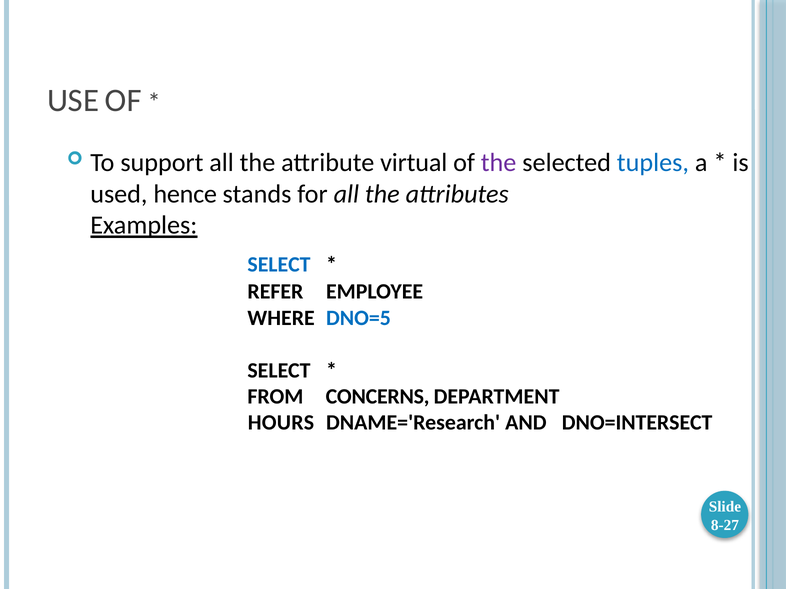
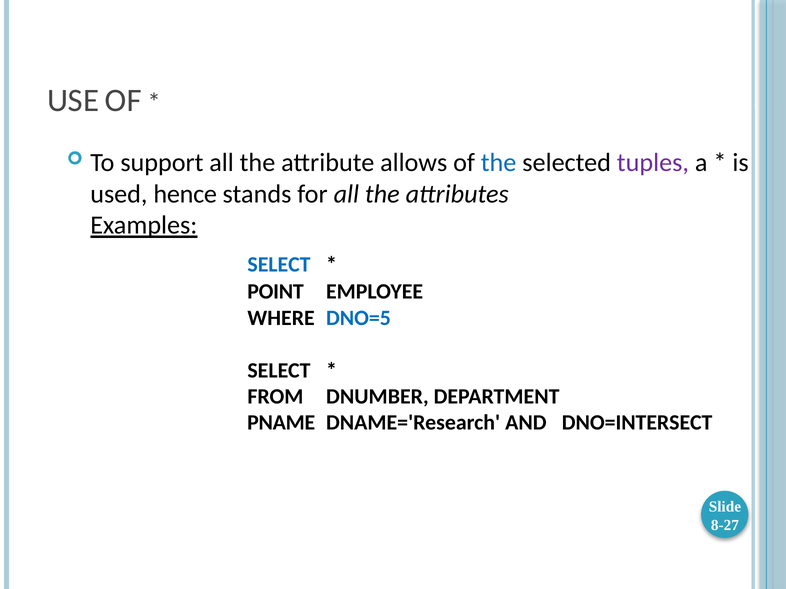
virtual: virtual -> allows
the at (499, 163) colour: purple -> blue
tuples colour: blue -> purple
REFER: REFER -> POINT
CONCERNS: CONCERNS -> DNUMBER
HOURS: HOURS -> PNAME
